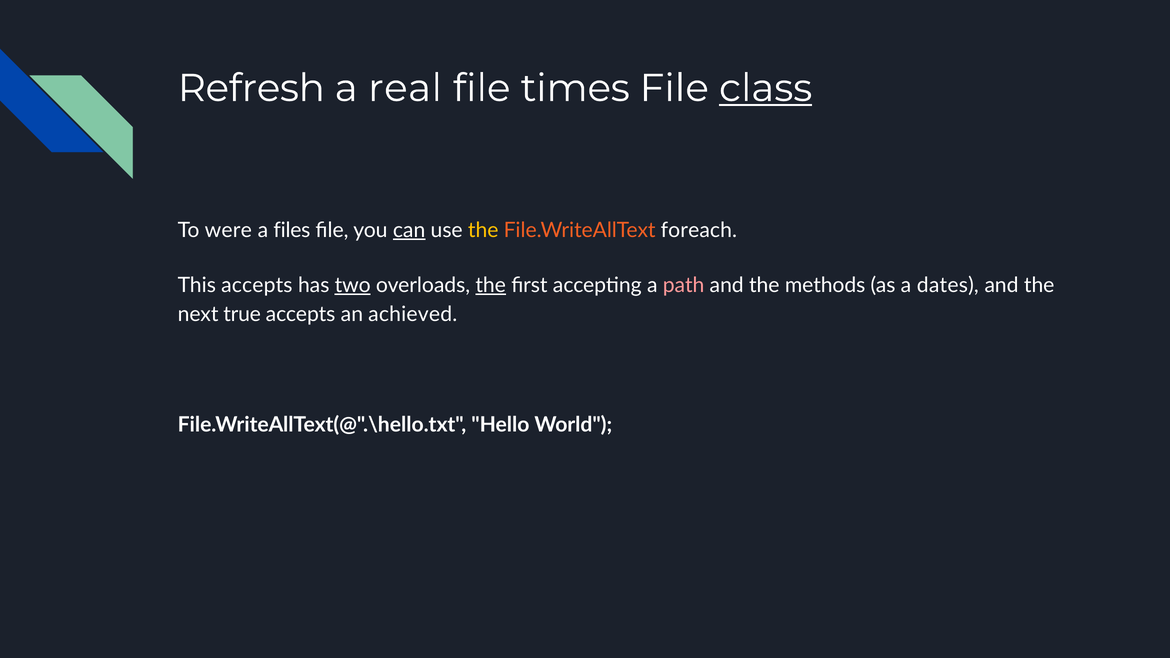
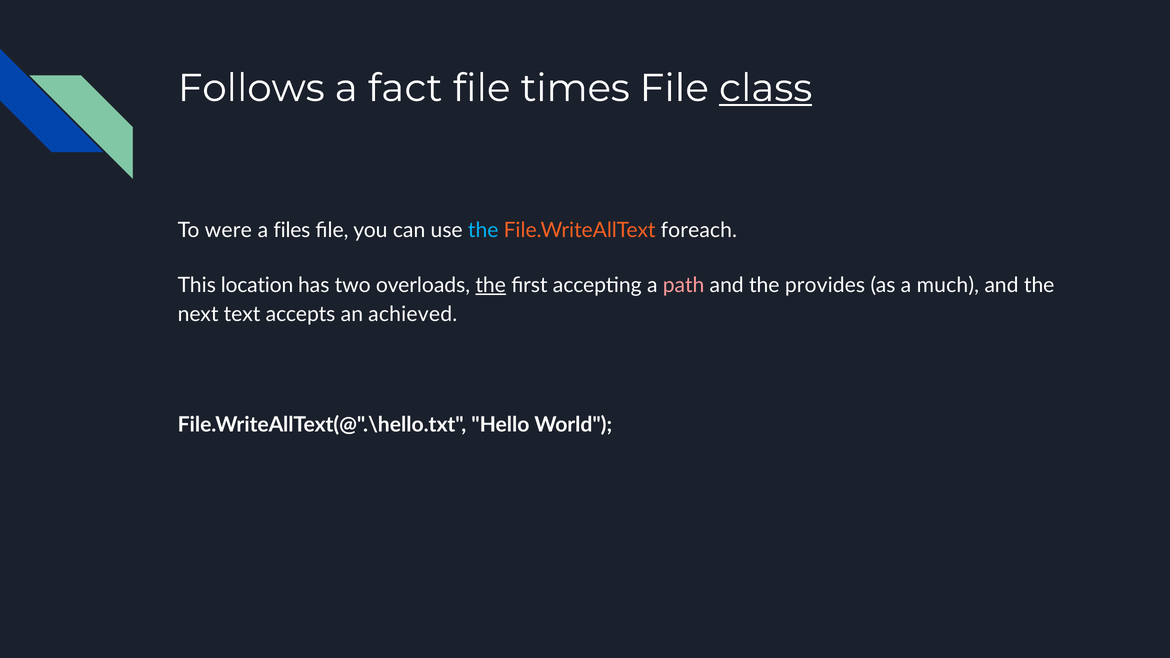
Refresh: Refresh -> Follows
real: real -> fact
can underline: present -> none
the at (483, 230) colour: yellow -> light blue
This accepts: accepts -> location
two underline: present -> none
methods: methods -> provides
dates: dates -> much
true: true -> text
